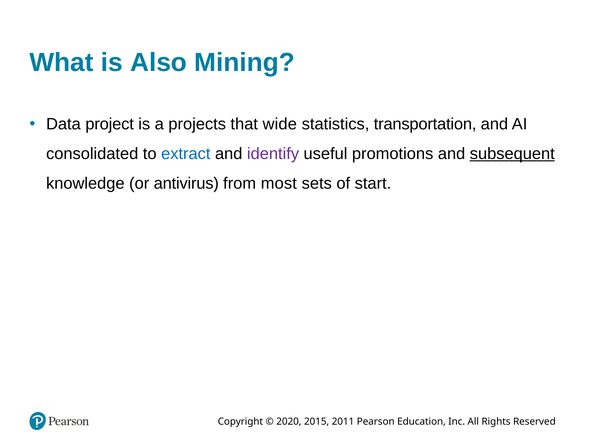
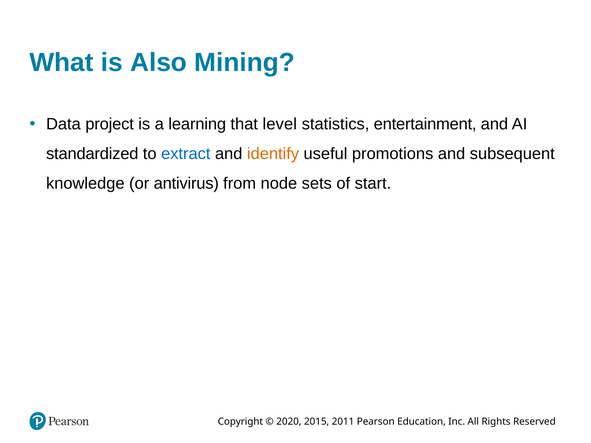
projects: projects -> learning
wide: wide -> level
transportation: transportation -> entertainment
consolidated: consolidated -> standardized
identify colour: purple -> orange
subsequent underline: present -> none
most: most -> node
